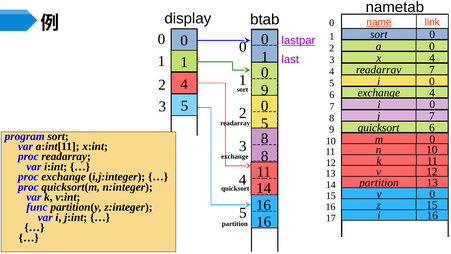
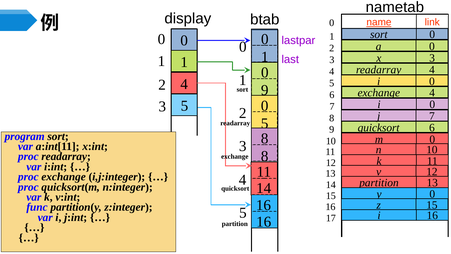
lastpar underline: present -> none
3 4: 4 -> 3
4 7: 7 -> 4
